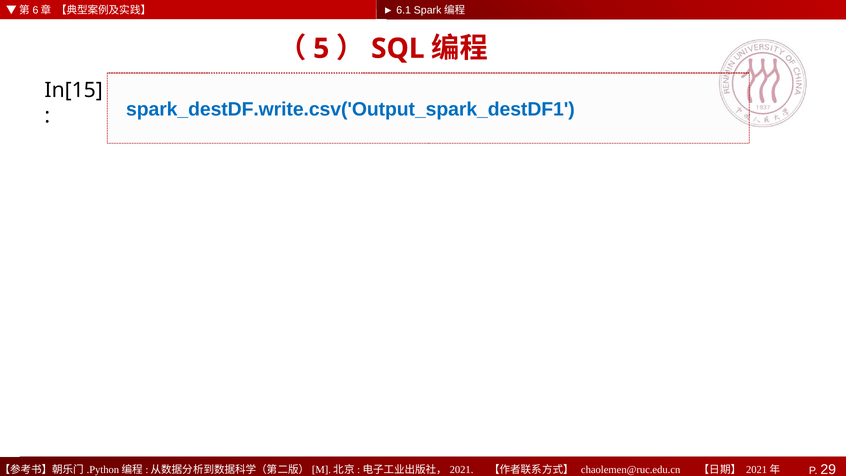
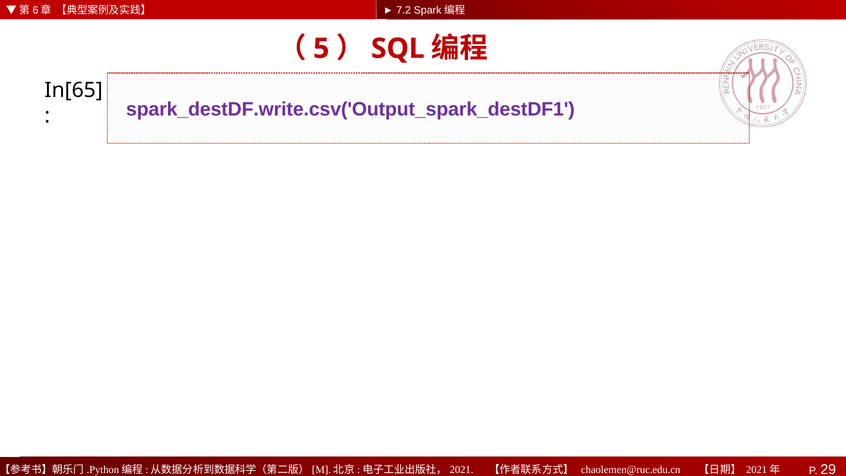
6.1: 6.1 -> 7.2
In[15: In[15 -> In[65
spark_destDF.write.csv('Output_spark_destDF1 colour: blue -> purple
